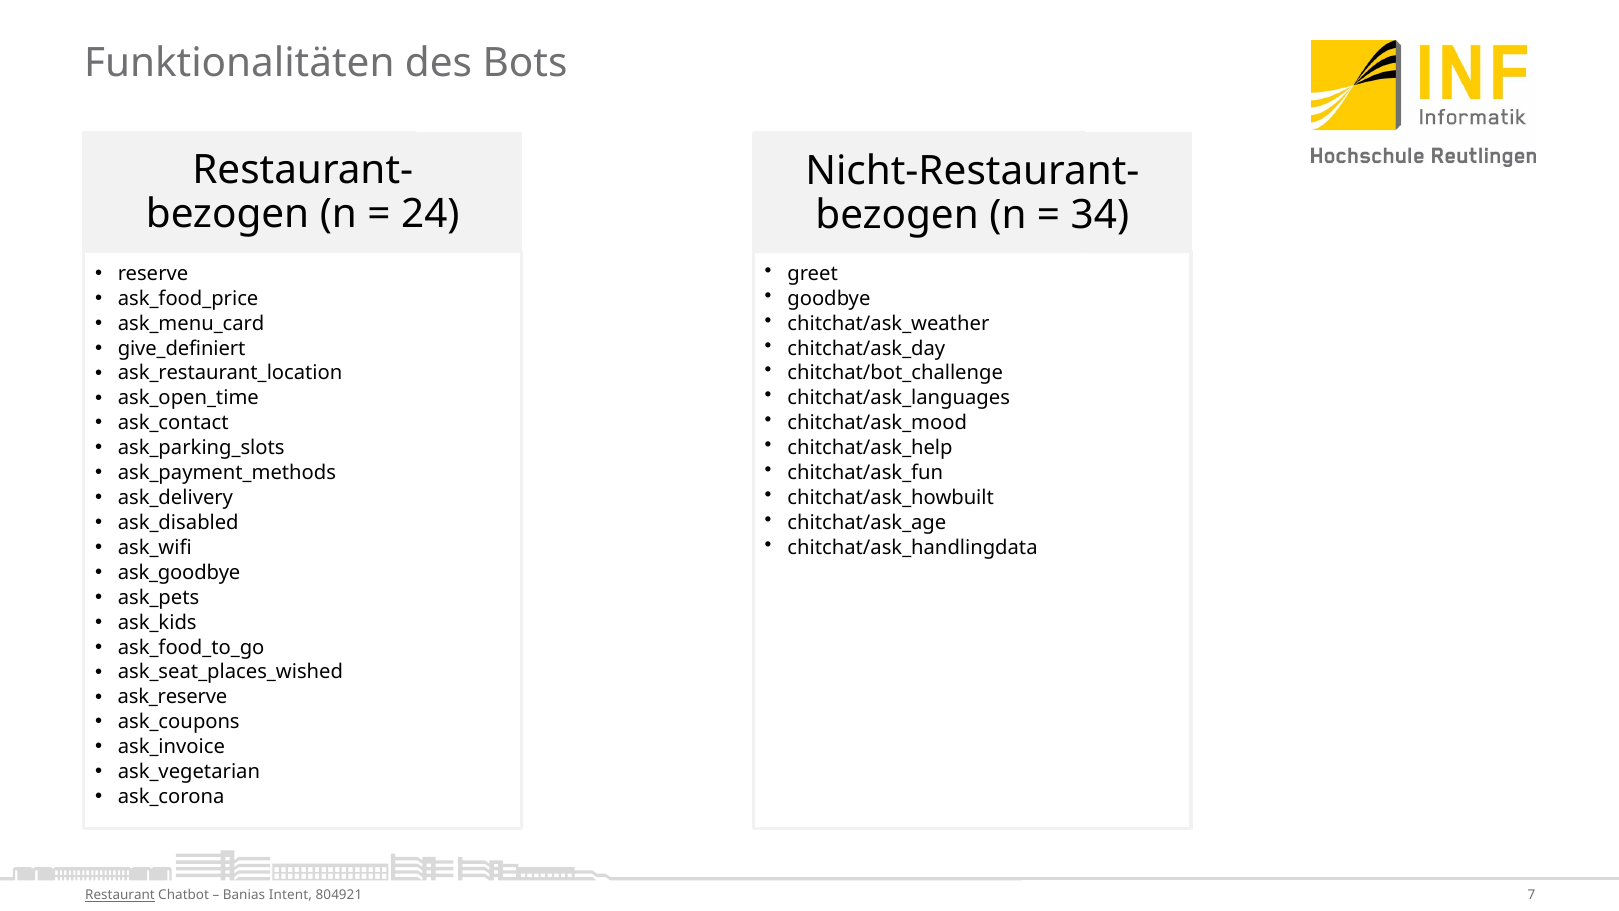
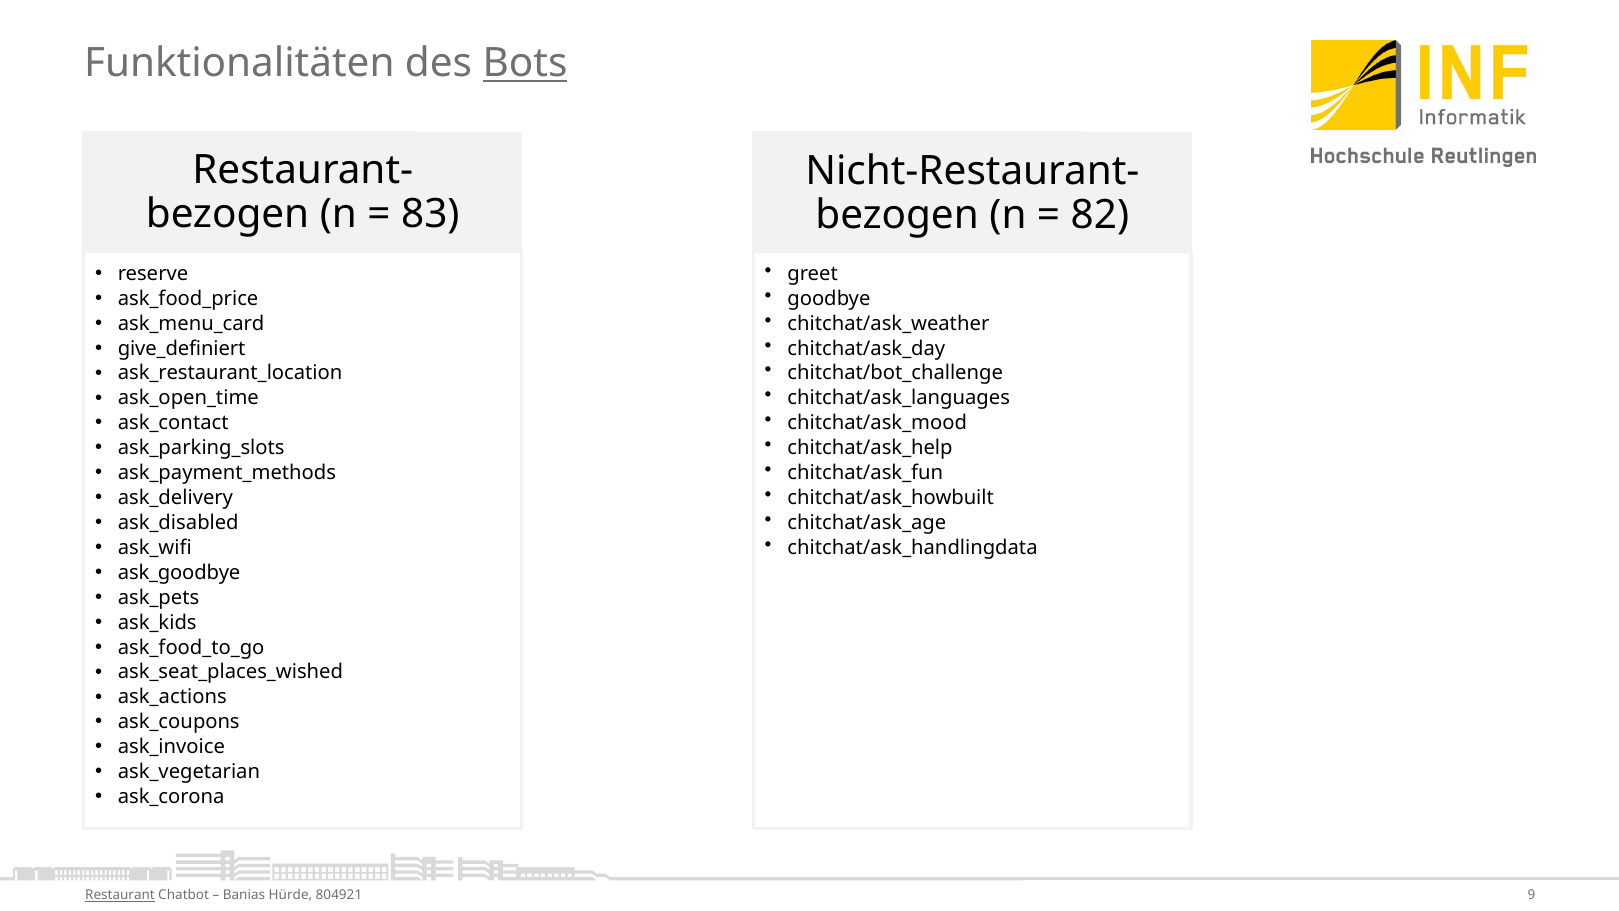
Bots underline: none -> present
24: 24 -> 83
34: 34 -> 82
ask_reserve: ask_reserve -> ask_actions
Intent: Intent -> Hürde
7: 7 -> 9
